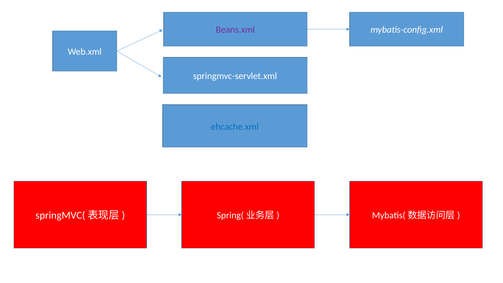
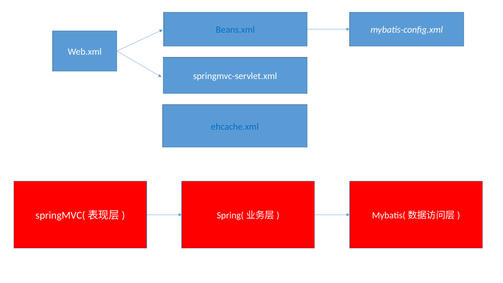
Beans.xml colour: purple -> blue
